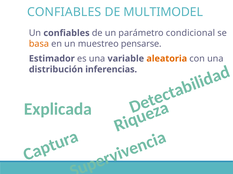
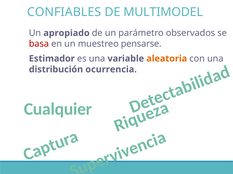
Un confiables: confiables -> apropiado
condicional: condicional -> observados
basa colour: orange -> red
inferencias: inferencias -> ocurrencia
Explicada: Explicada -> Cualquier
